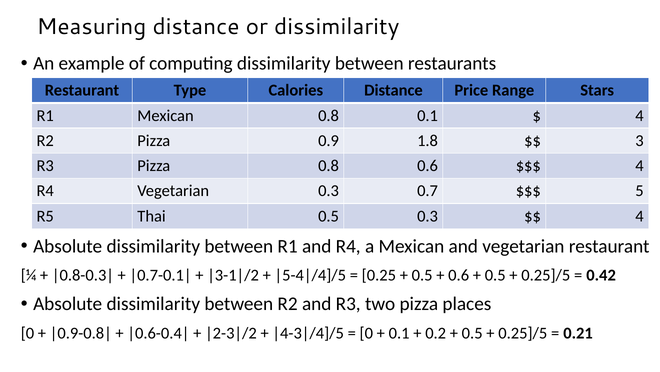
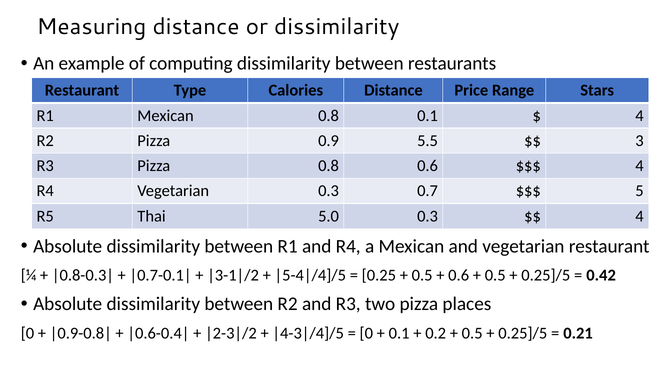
1.8: 1.8 -> 5.5
Thai 0.5: 0.5 -> 5.0
